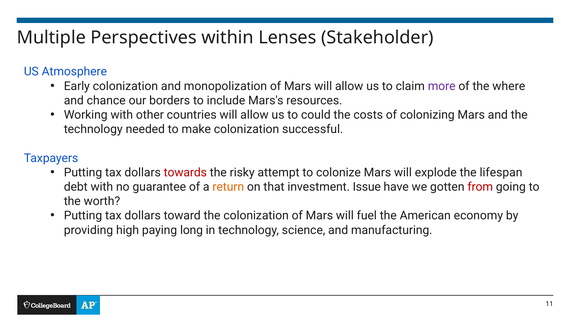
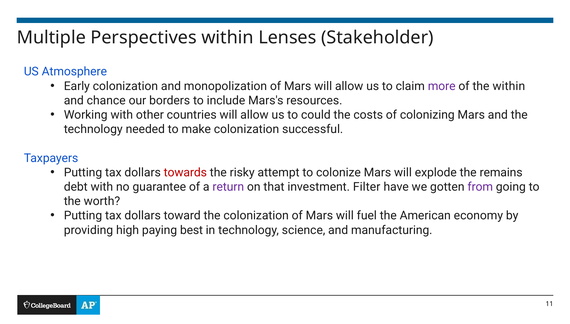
the where: where -> within
lifespan: lifespan -> remains
return colour: orange -> purple
Issue: Issue -> Filter
from colour: red -> purple
long: long -> best
